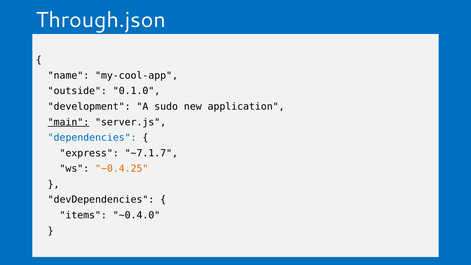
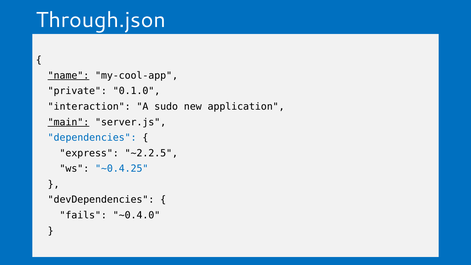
name underline: none -> present
outside: outside -> private
development: development -> interaction
~7.1.7: ~7.1.7 -> ~2.2.5
~0.4.25 colour: orange -> blue
items: items -> fails
